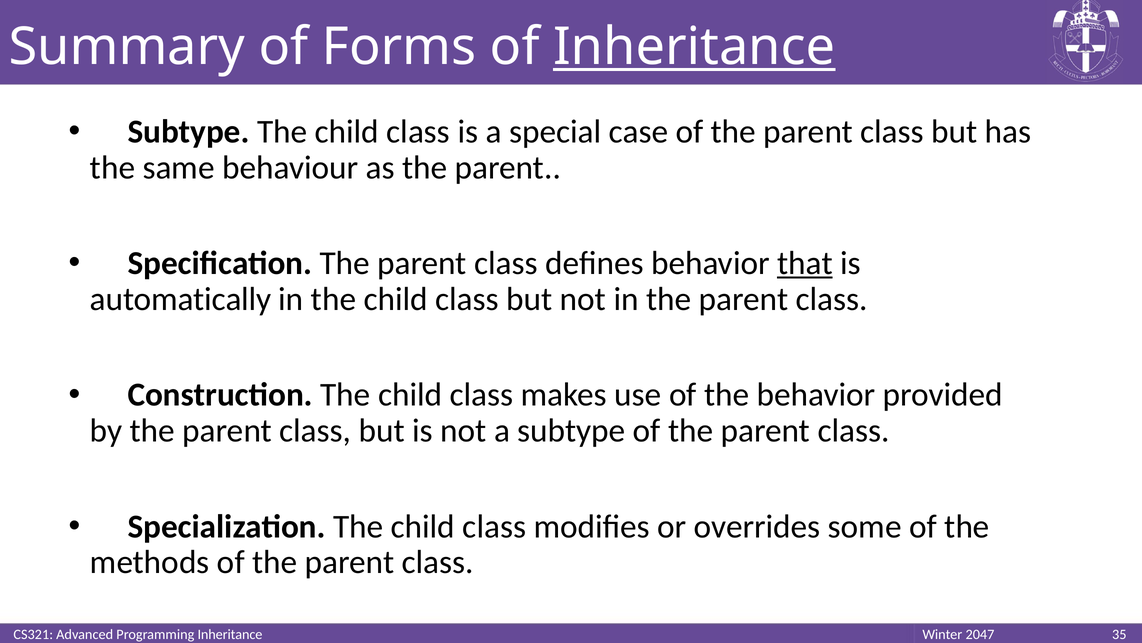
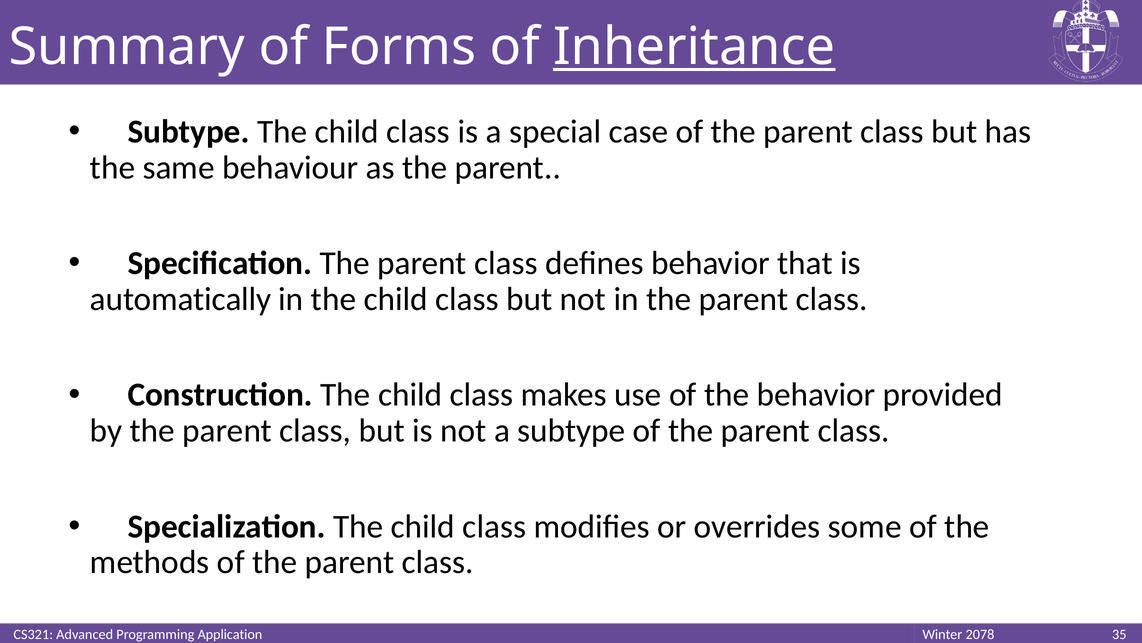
that underline: present -> none
Programming Inheritance: Inheritance -> Application
2047: 2047 -> 2078
